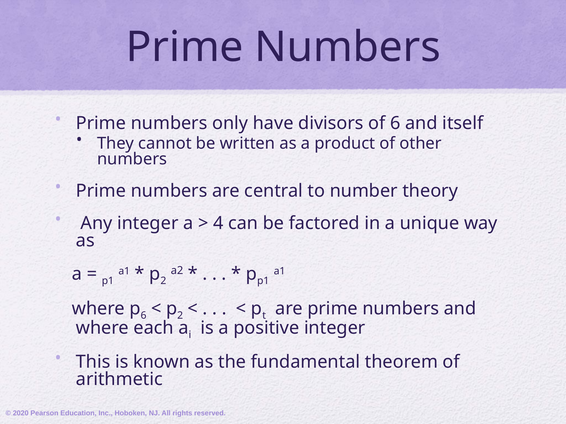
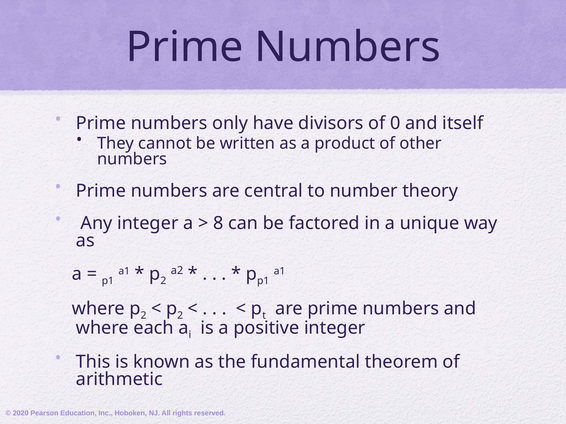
of 6: 6 -> 0
4: 4 -> 8
6 at (144, 316): 6 -> 2
